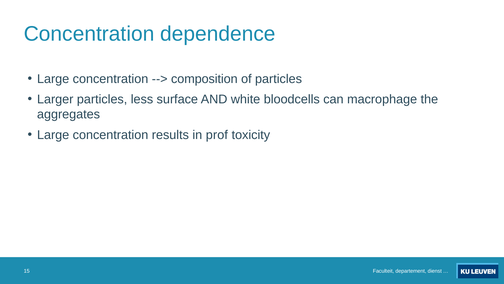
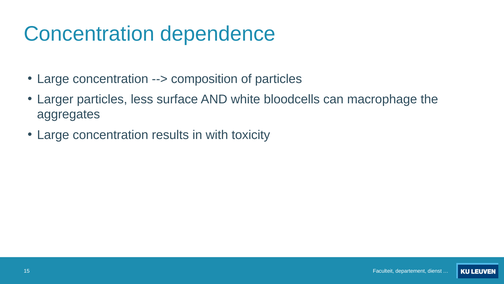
prof: prof -> with
